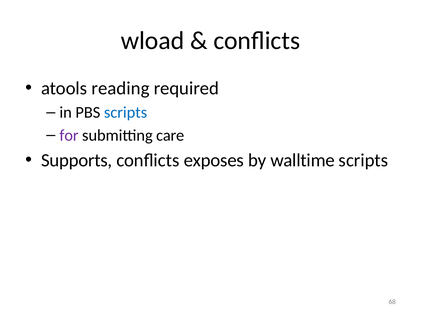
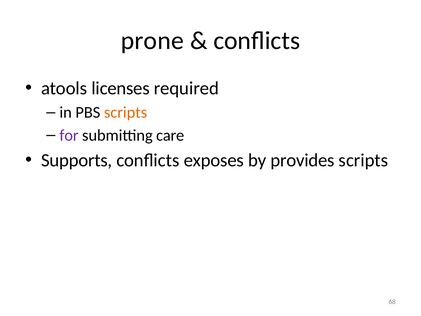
wload: wload -> prone
reading: reading -> licenses
scripts at (126, 112) colour: blue -> orange
walltime: walltime -> provides
